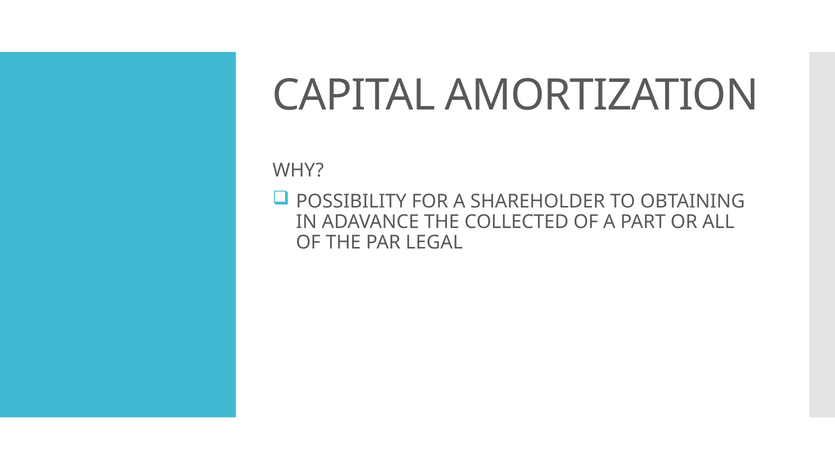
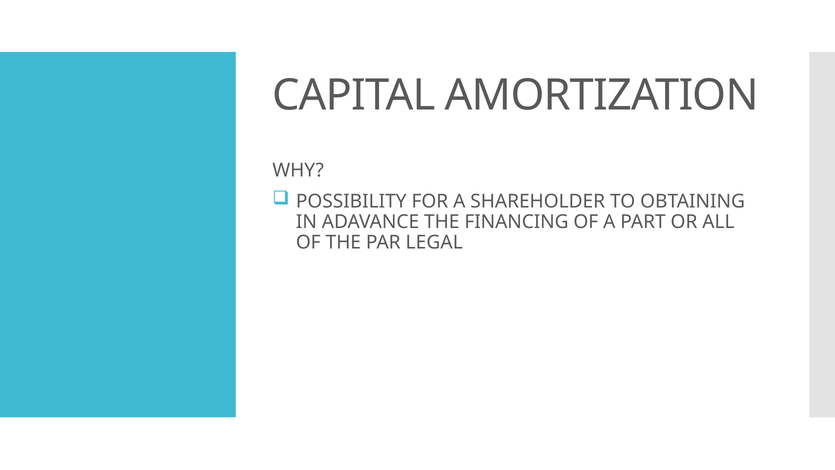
COLLECTED: COLLECTED -> FINANCING
